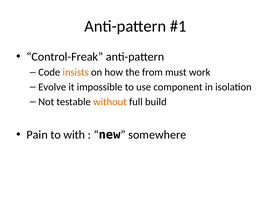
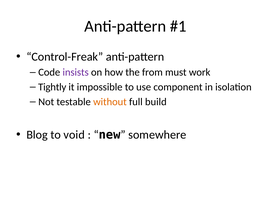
insists colour: orange -> purple
Evolve: Evolve -> Tightly
Pain: Pain -> Blog
with: with -> void
